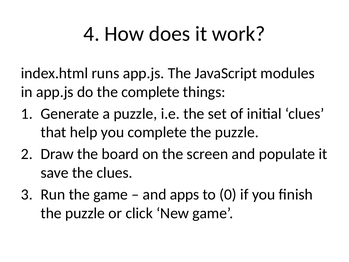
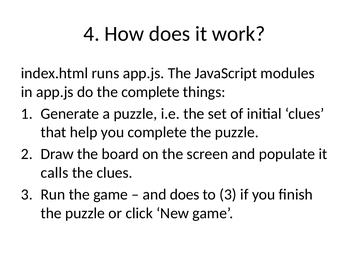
save: save -> calls
and apps: apps -> does
to 0: 0 -> 3
